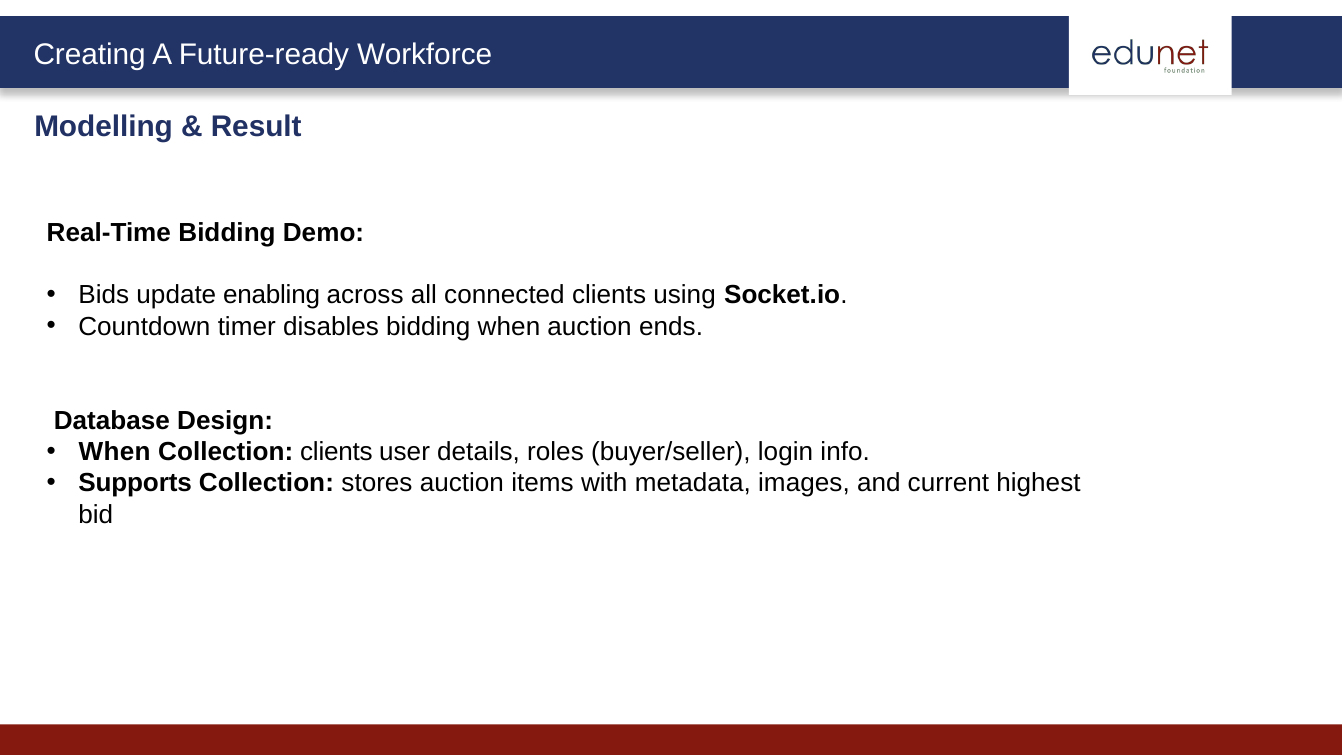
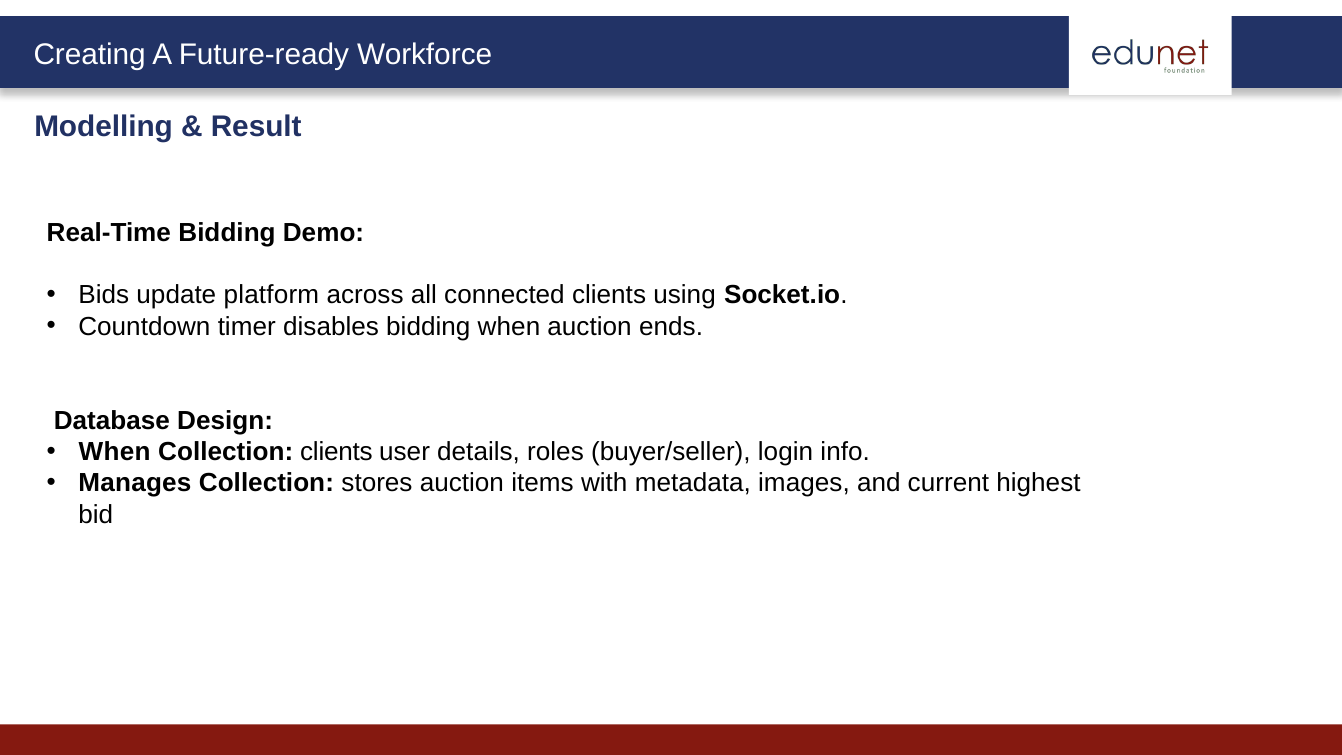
enabling: enabling -> platform
Supports: Supports -> Manages
